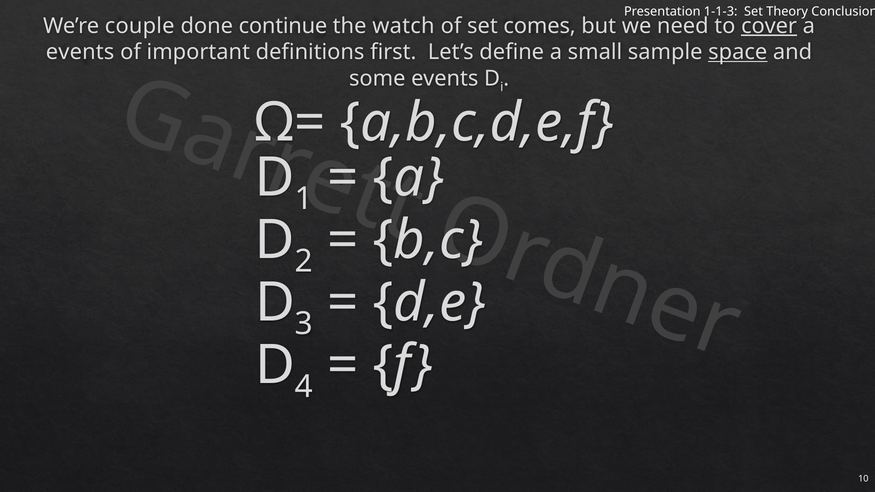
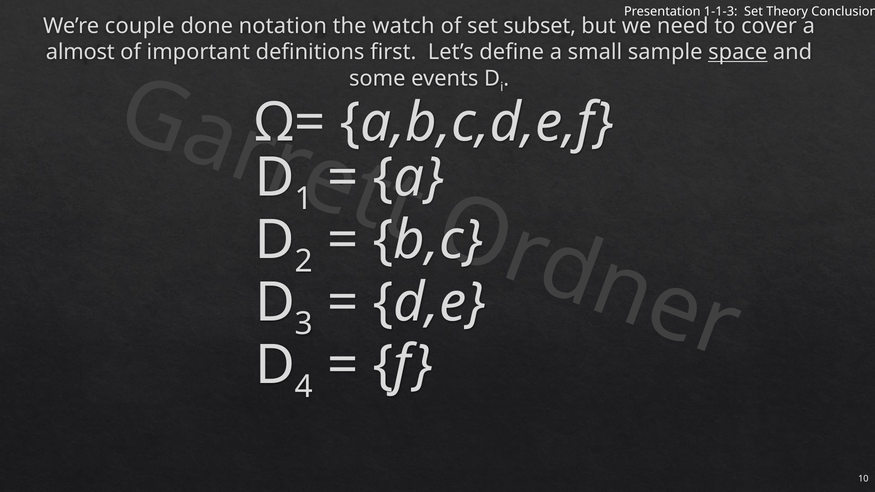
continue: continue -> notation
comes: comes -> subset
cover underline: present -> none
events at (80, 52): events -> almost
